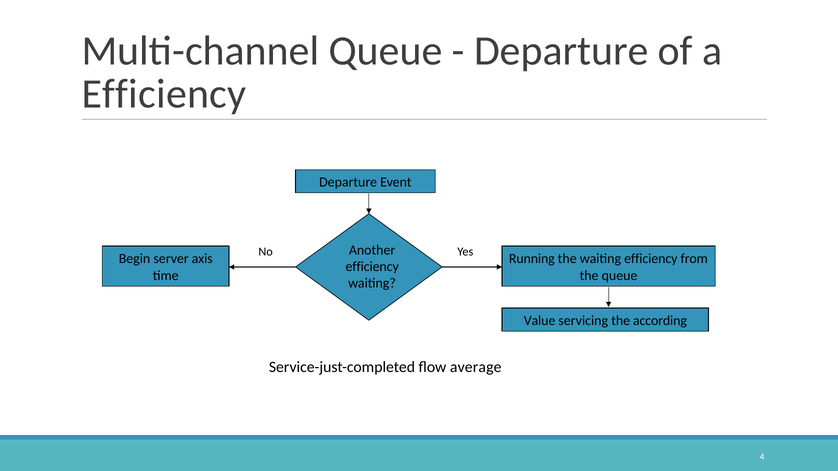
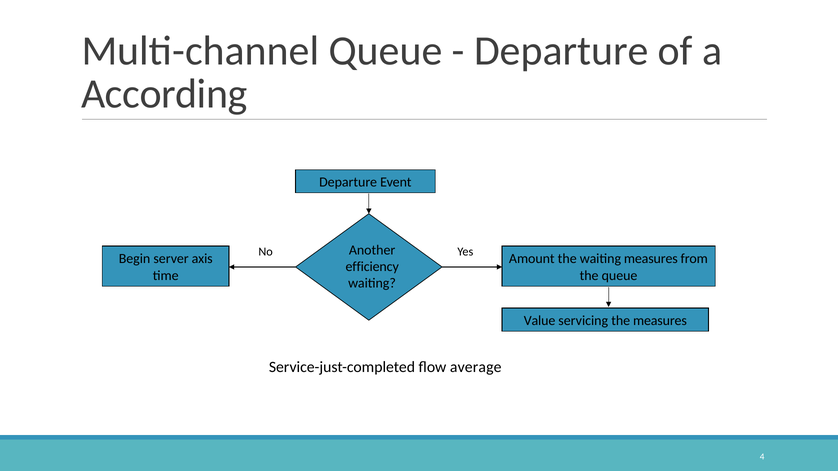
Efficiency at (164, 94): Efficiency -> According
Running: Running -> Amount
waiting efficiency: efficiency -> measures
the according: according -> measures
